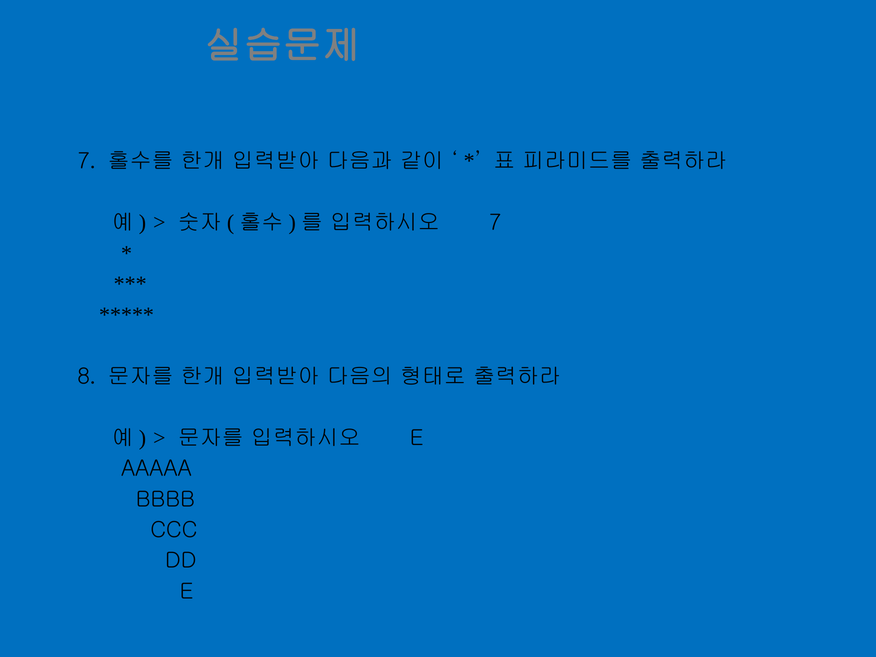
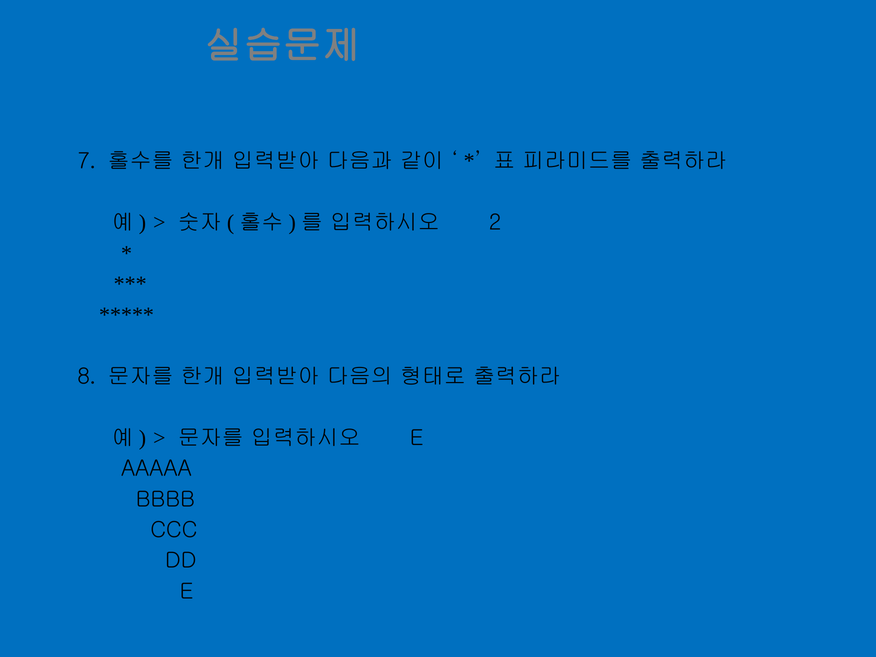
7 at (495, 223): 7 -> 2
